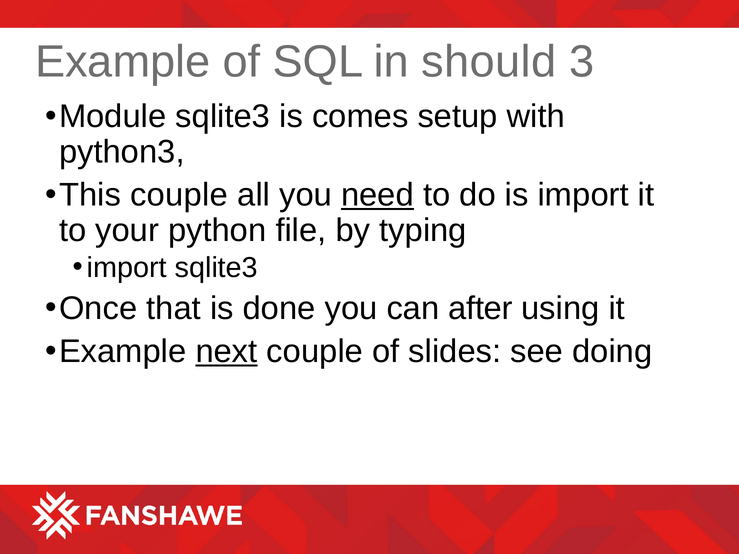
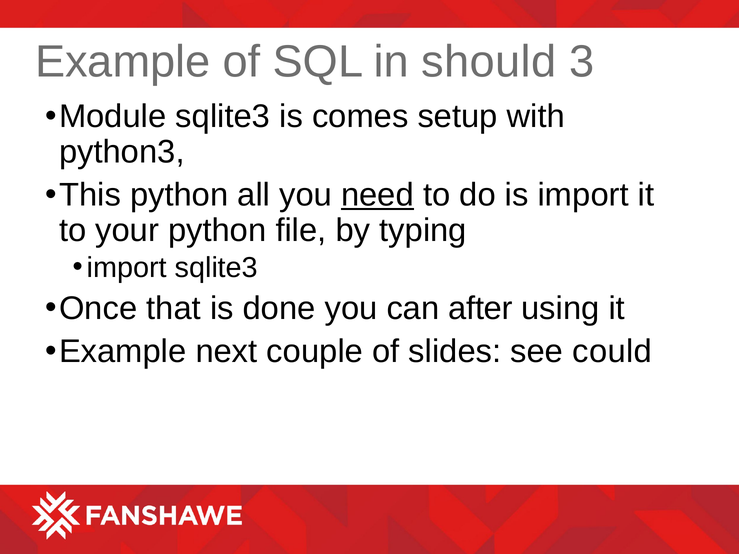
This couple: couple -> python
next underline: present -> none
doing: doing -> could
